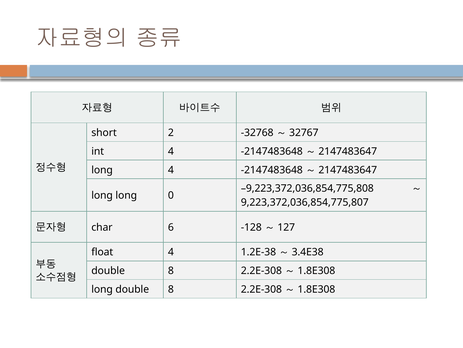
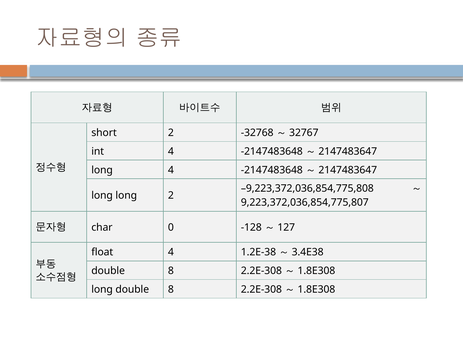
long 0: 0 -> 2
6: 6 -> 0
